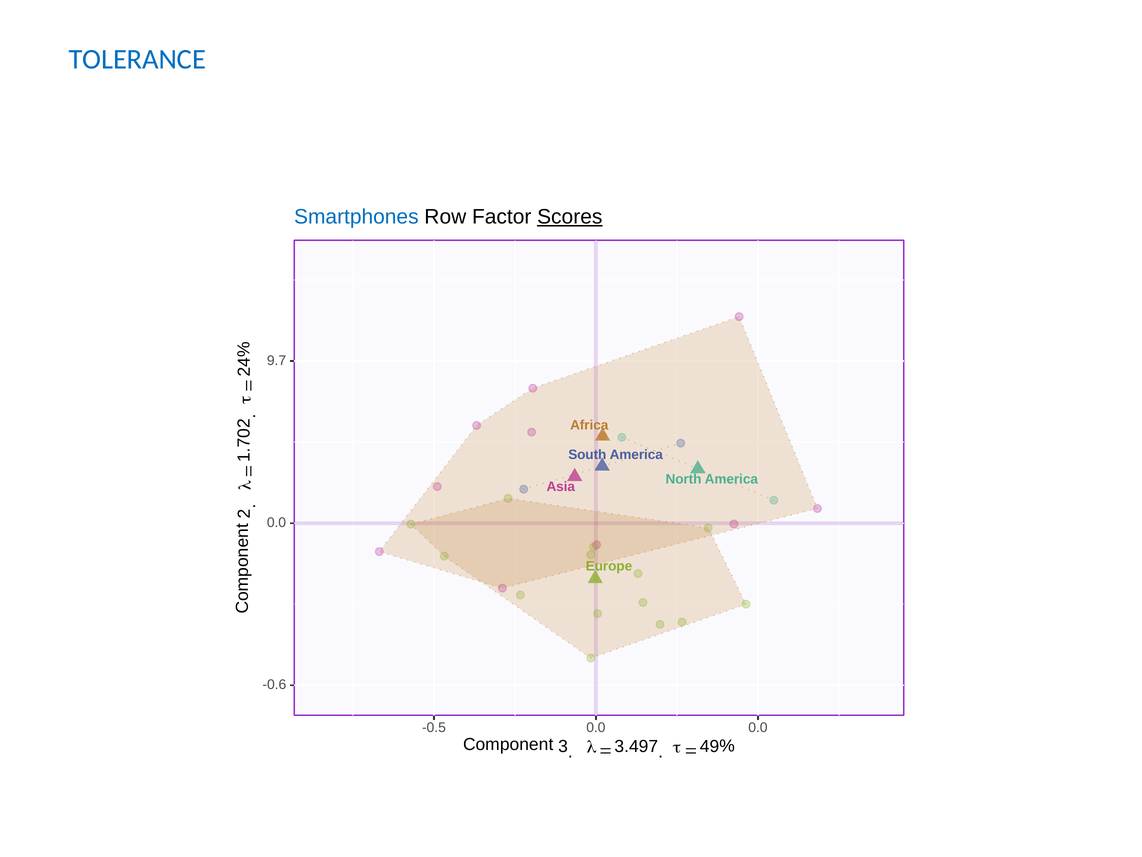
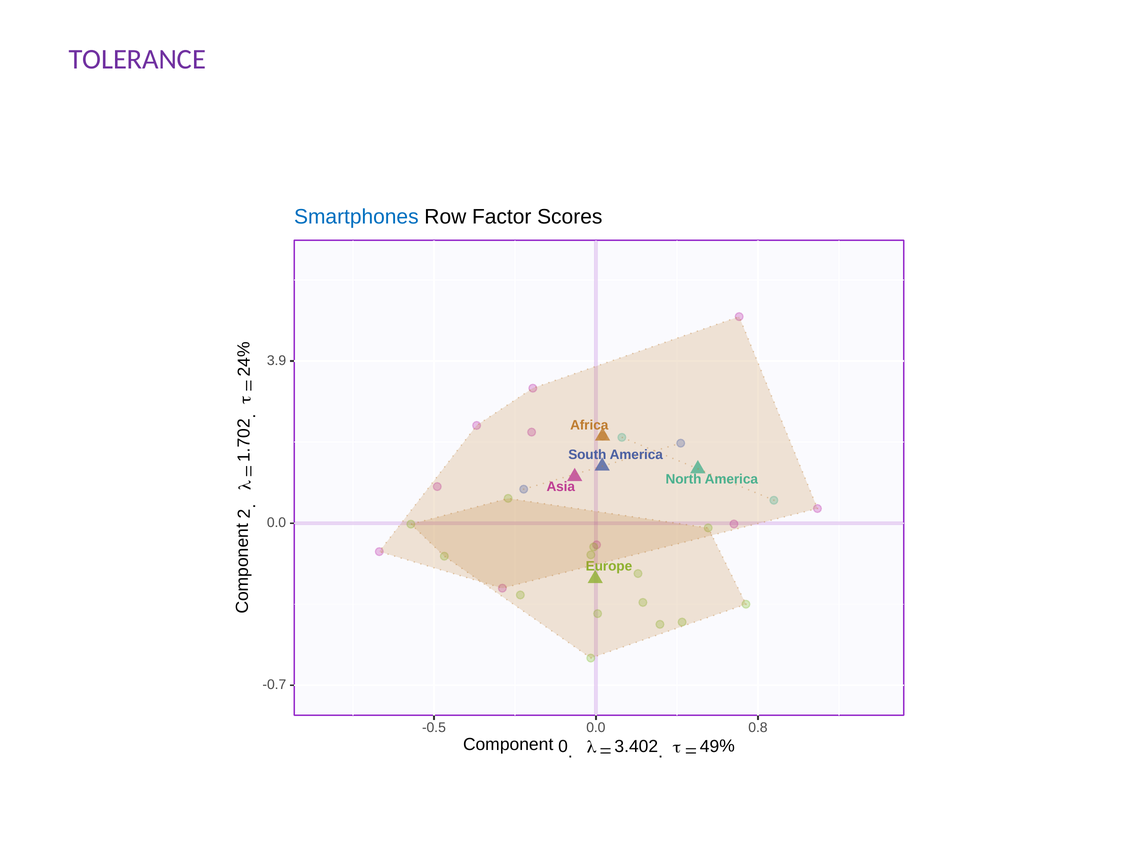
TOLERANCE colour: blue -> purple
Scores underline: present -> none
9.7: 9.7 -> 3.9
-0.6: -0.6 -> -0.7
0.0 0.0: 0.0 -> 0.8
Component 3: 3 -> 0
3.497: 3.497 -> 3.402
